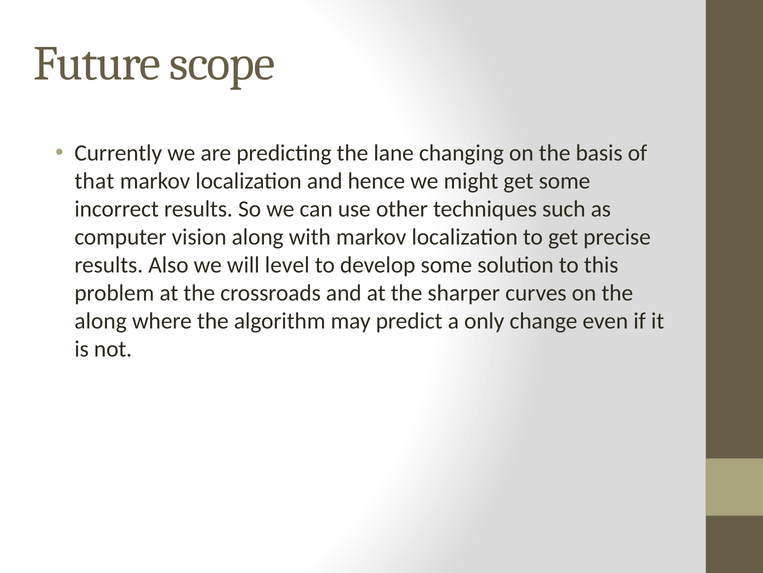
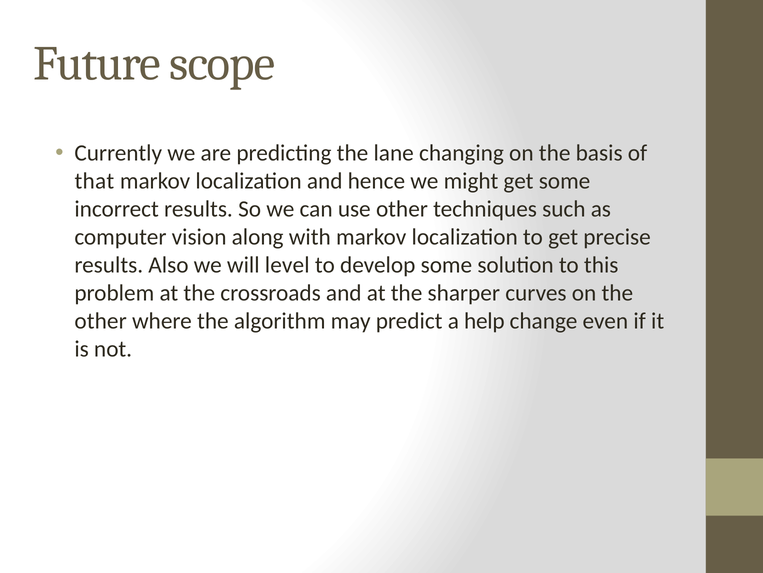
along at (101, 321): along -> other
only: only -> help
